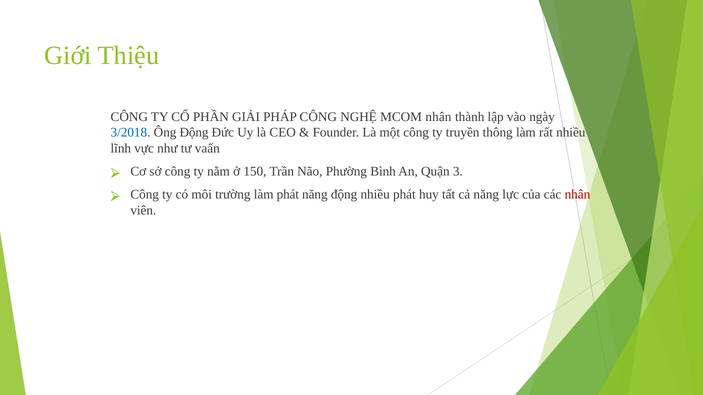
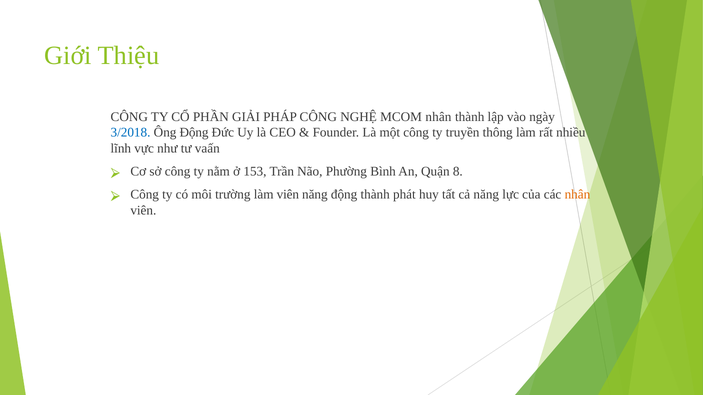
150: 150 -> 153
3: 3 -> 8
làm phát: phát -> viên
động nhiều: nhiều -> thành
nhân at (577, 195) colour: red -> orange
